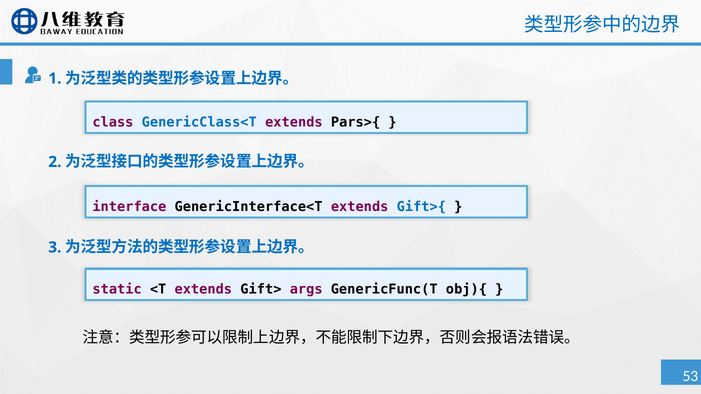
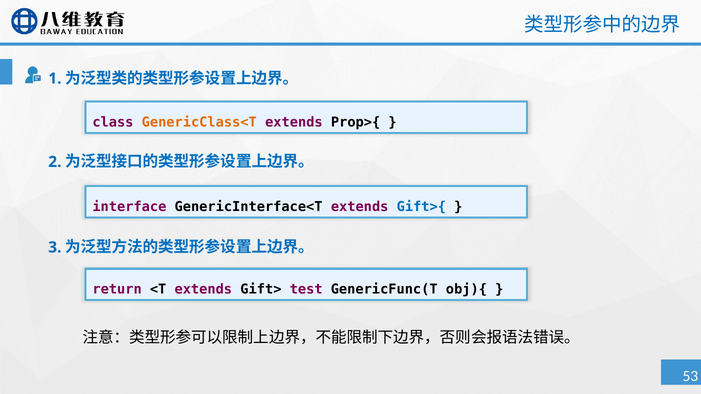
GenericClass<T colour: blue -> orange
Pars>{: Pars>{ -> Prop>{
static: static -> return
args: args -> test
